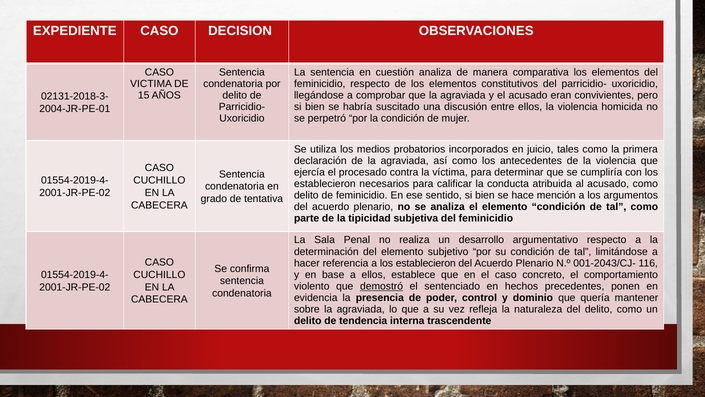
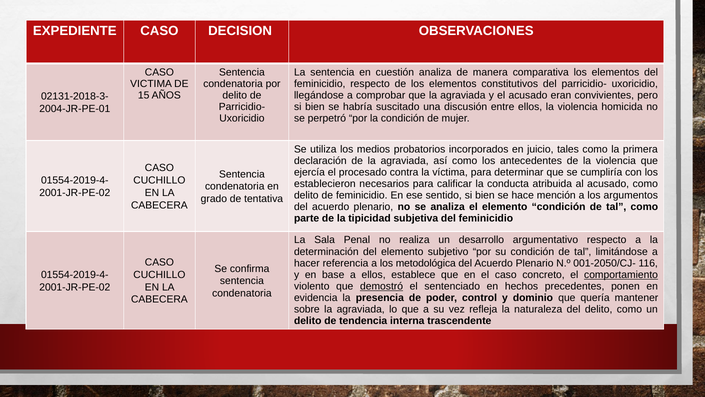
a los establecieron: establecieron -> metodológica
001-2043/CJ-: 001-2043/CJ- -> 001-2050/CJ-
comportamiento underline: none -> present
